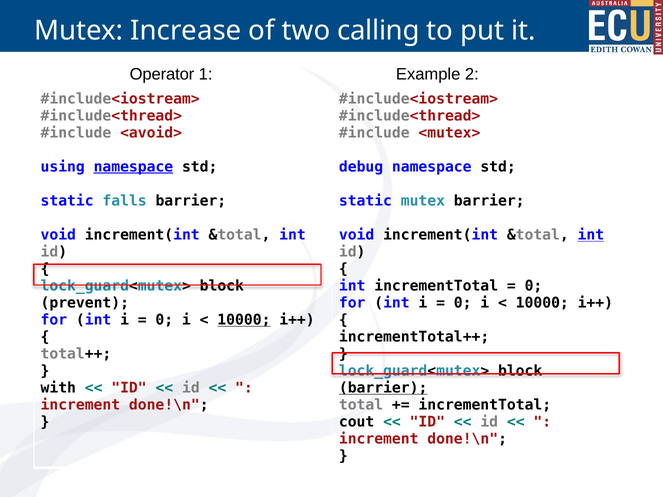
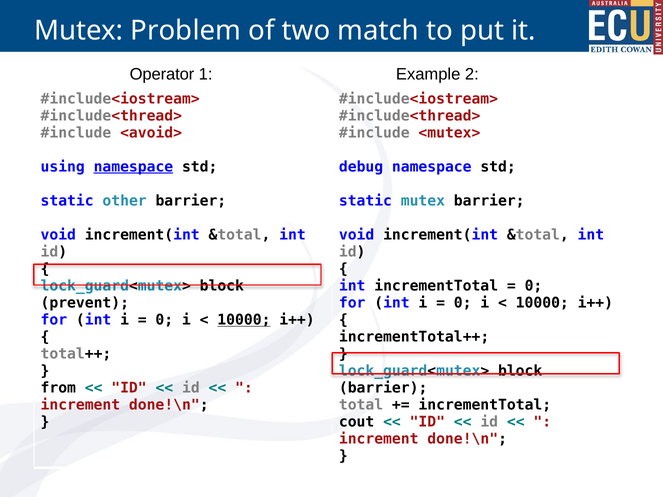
Increase: Increase -> Problem
calling: calling -> match
falls: falls -> other
int at (591, 235) underline: present -> none
with: with -> from
barrier at (383, 388) underline: present -> none
